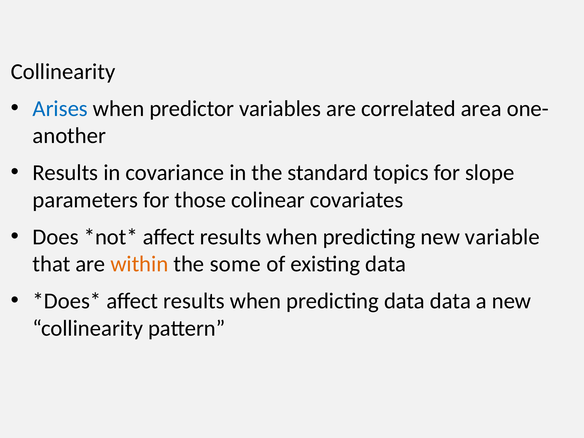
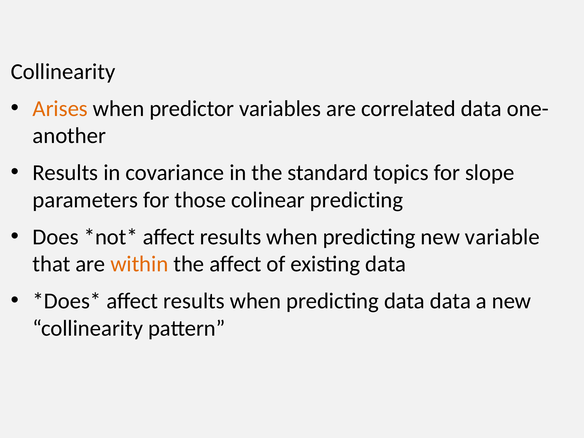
Arises colour: blue -> orange
correlated area: area -> data
colinear covariates: covariates -> predicting
the some: some -> affect
